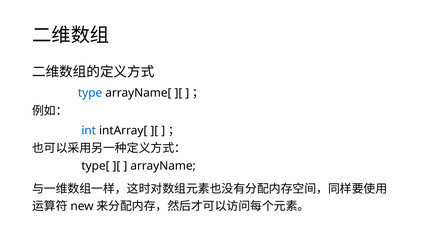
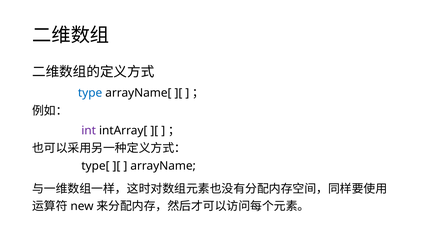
int colour: blue -> purple
